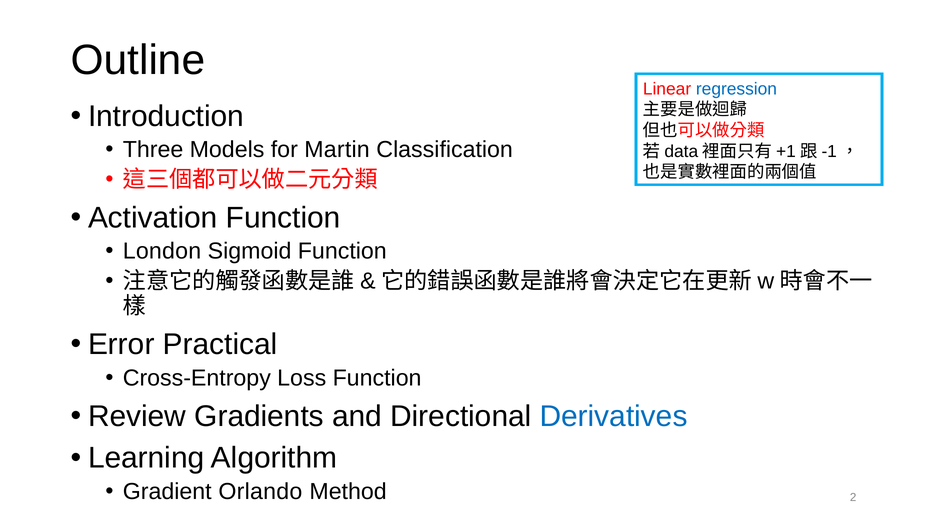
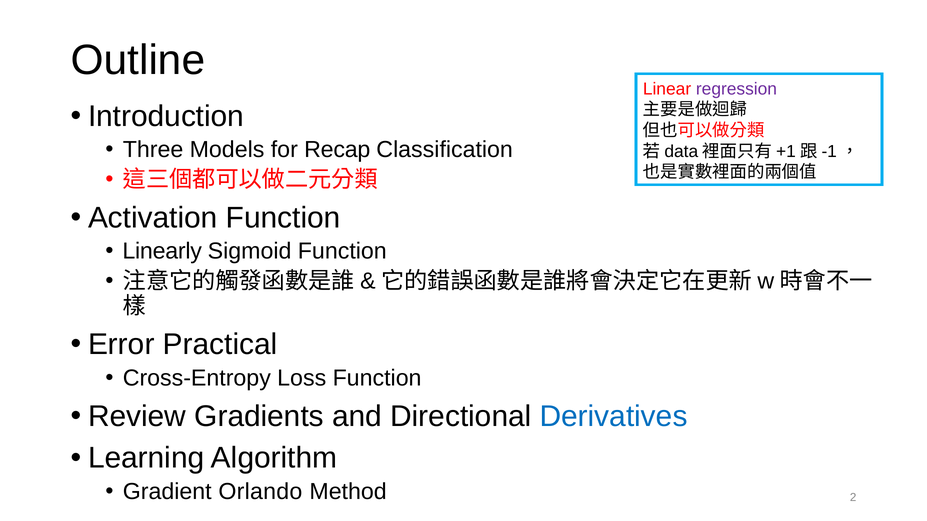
regression colour: blue -> purple
Martin: Martin -> Recap
London: London -> Linearly
